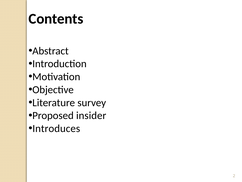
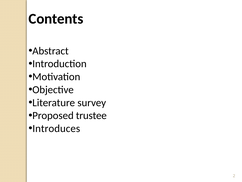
insider: insider -> trustee
